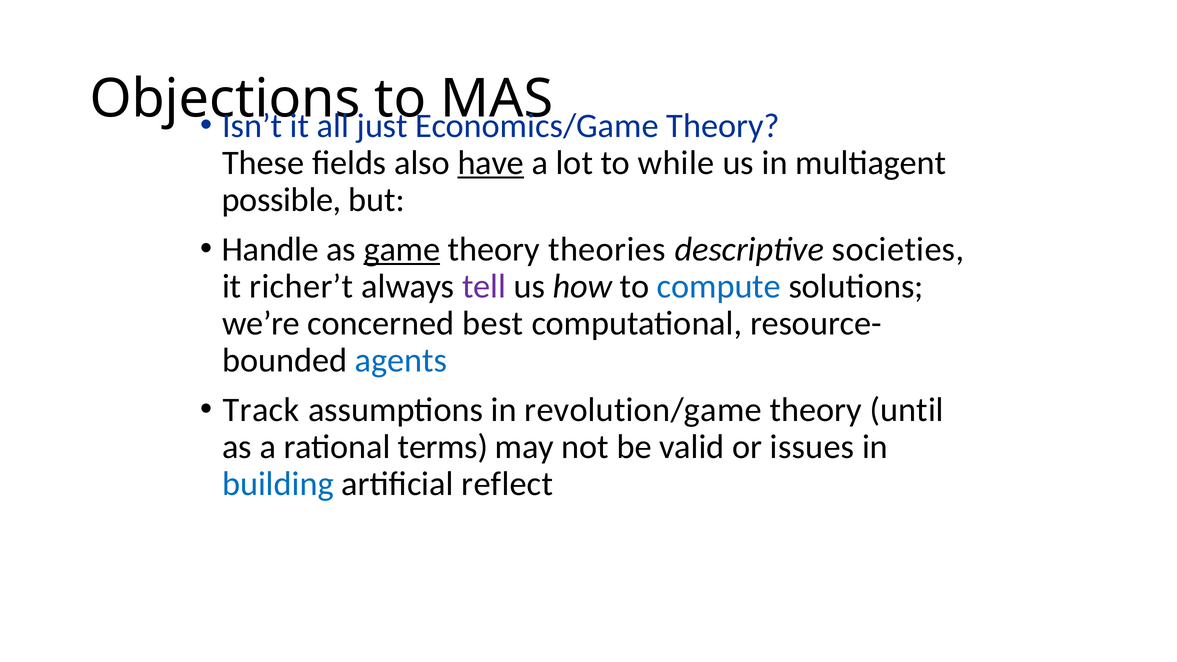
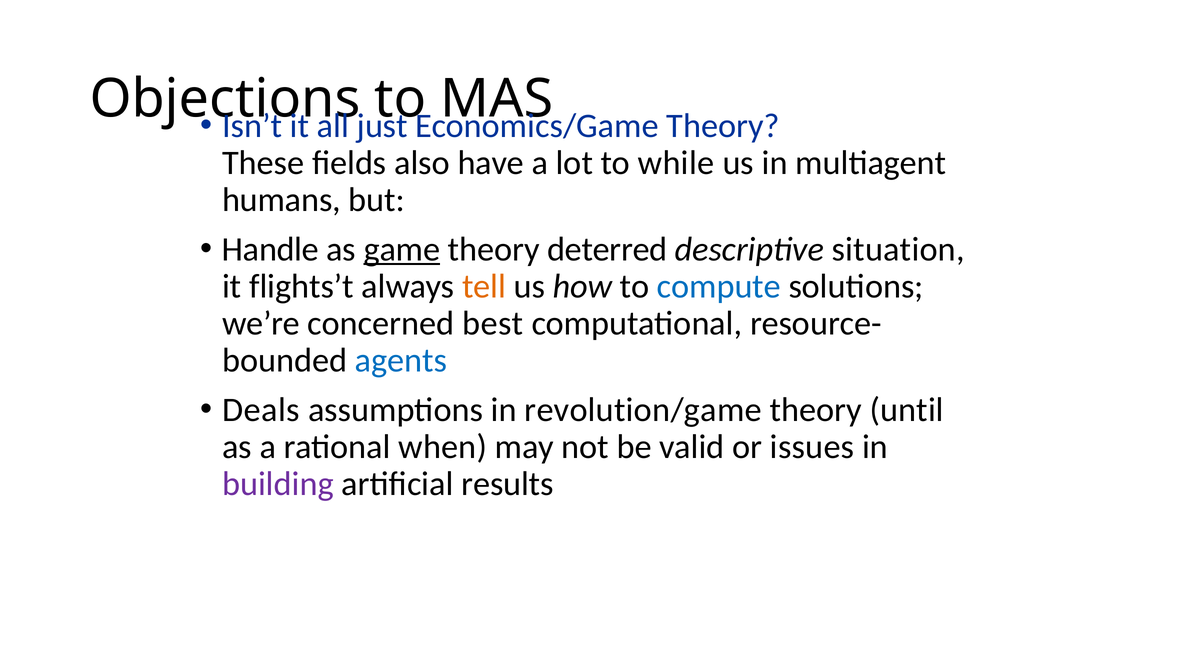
have underline: present -> none
possible: possible -> humans
theories: theories -> deterred
societies: societies -> situation
richer’t: richer’t -> flights’t
tell colour: purple -> orange
Track: Track -> Deals
terms: terms -> when
building colour: blue -> purple
reflect: reflect -> results
